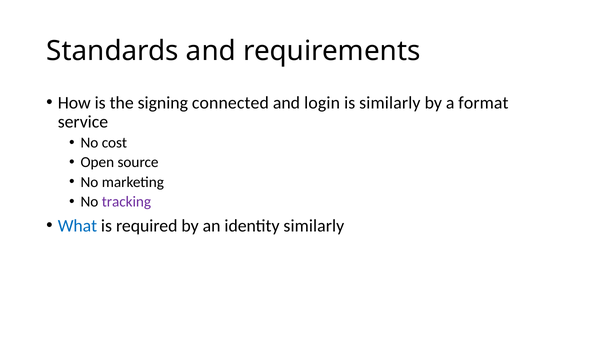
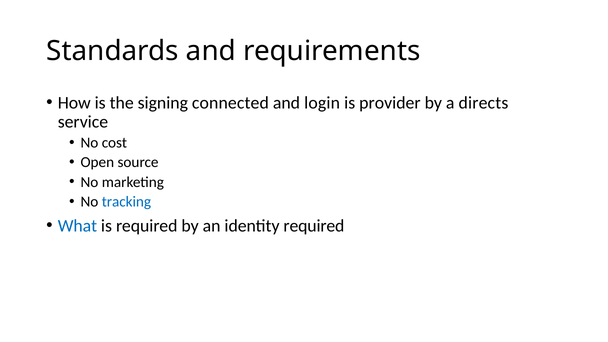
is similarly: similarly -> provider
format: format -> directs
tracking colour: purple -> blue
identity similarly: similarly -> required
